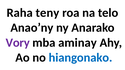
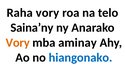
Raha teny: teny -> vory
Anao’ny: Anao’ny -> Saina’ny
Vory at (18, 43) colour: purple -> orange
